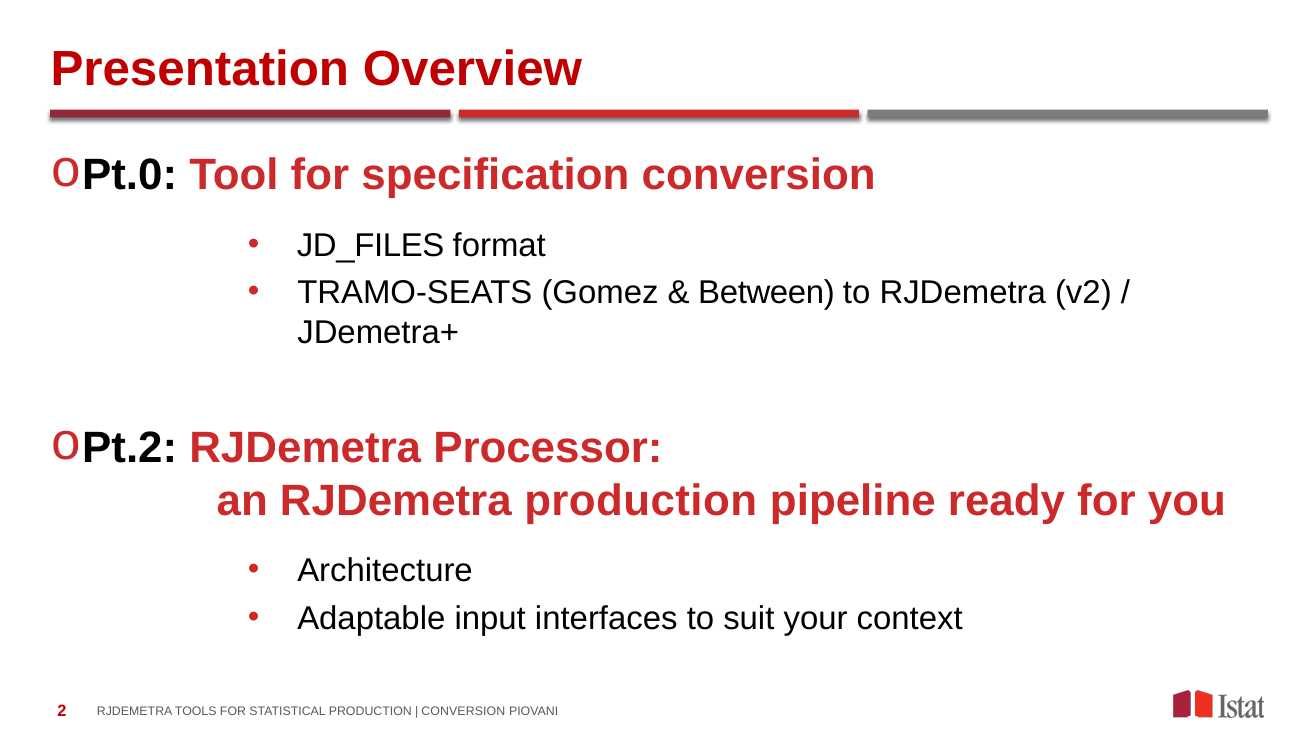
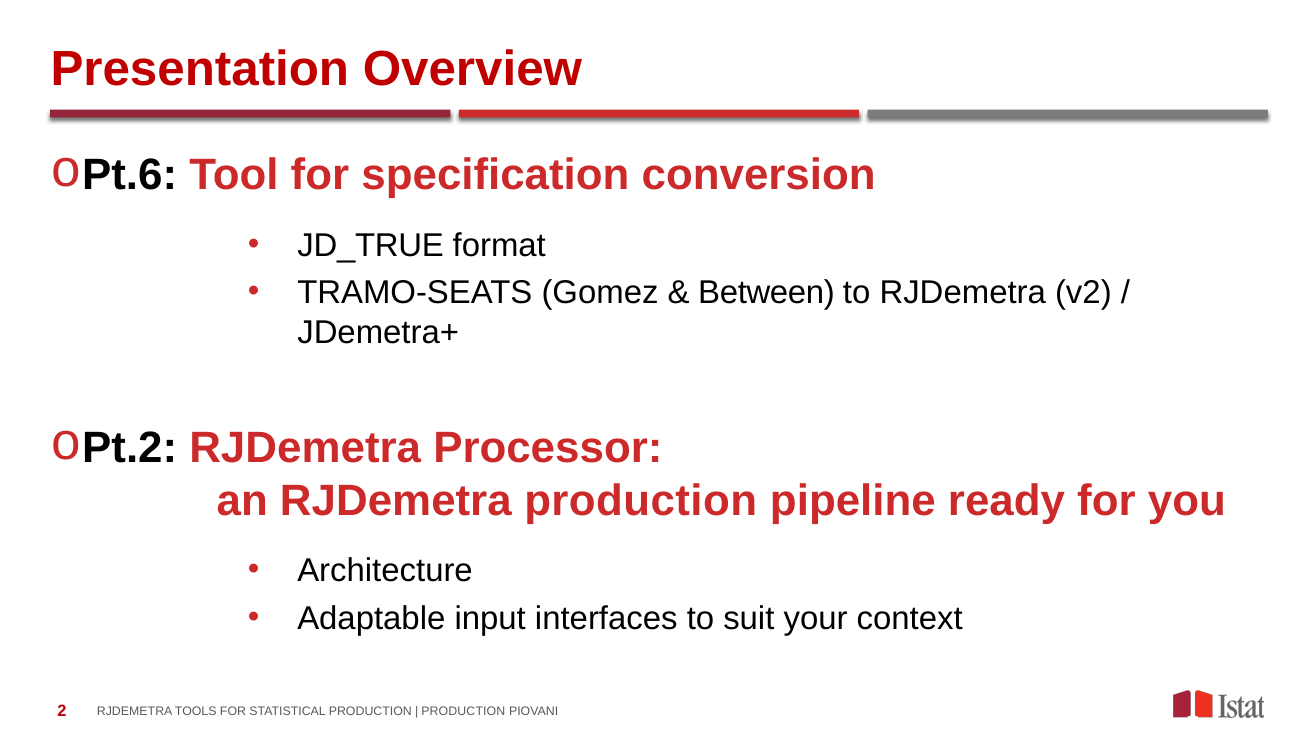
Pt.0: Pt.0 -> Pt.6
JD_FILES: JD_FILES -> JD_TRUE
CONVERSION at (463, 712): CONVERSION -> PRODUCTION
